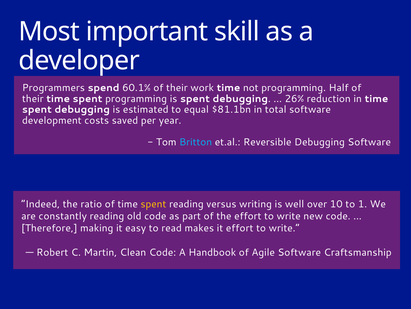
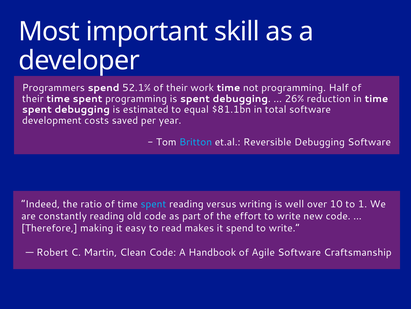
60.1%: 60.1% -> 52.1%
spent at (153, 204) colour: yellow -> light blue
it effort: effort -> spend
